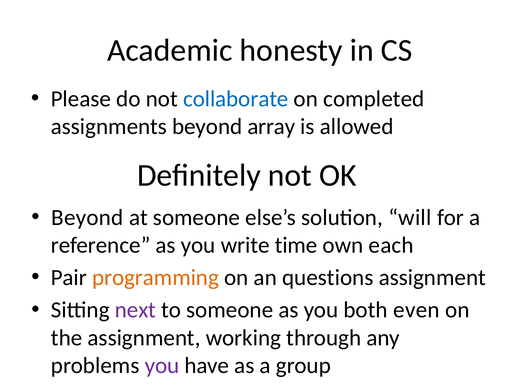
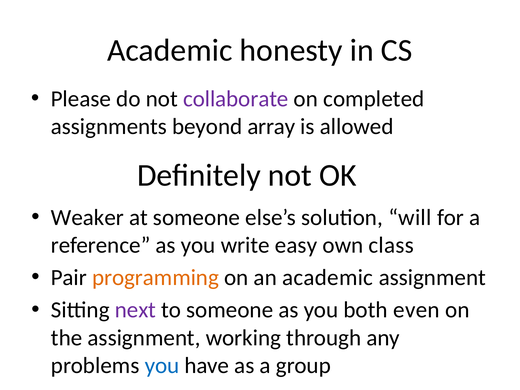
collaborate colour: blue -> purple
Beyond at (87, 217): Beyond -> Weaker
time: time -> easy
each: each -> class
an questions: questions -> academic
you at (162, 365) colour: purple -> blue
